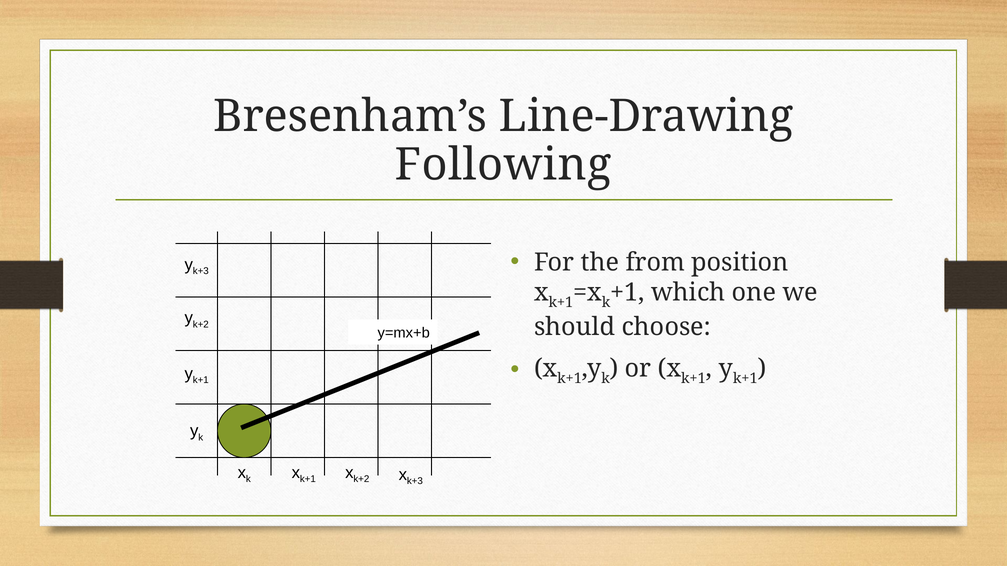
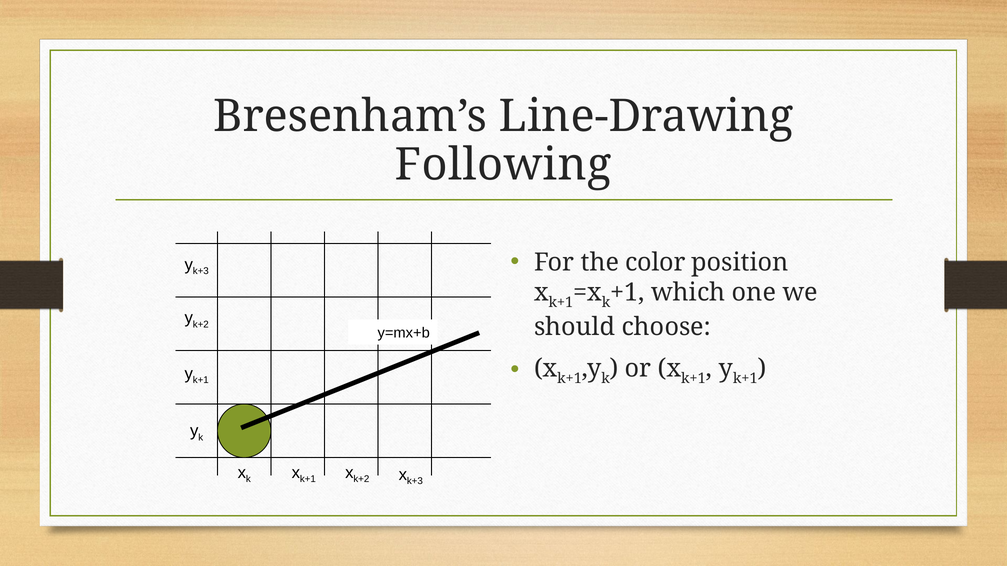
from: from -> color
